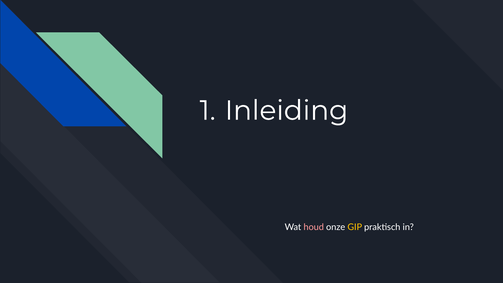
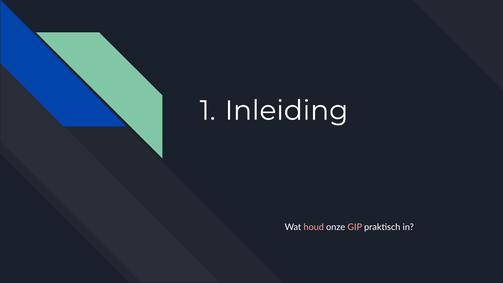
GIP colour: yellow -> pink
